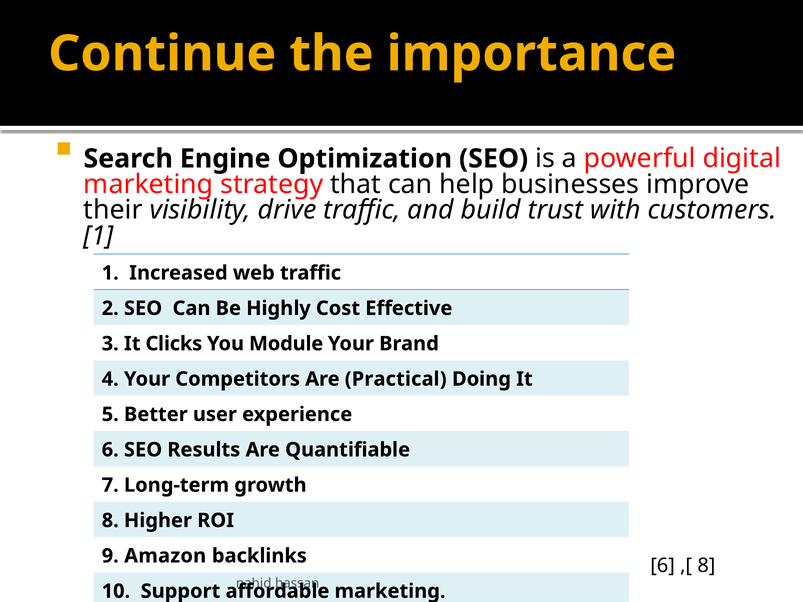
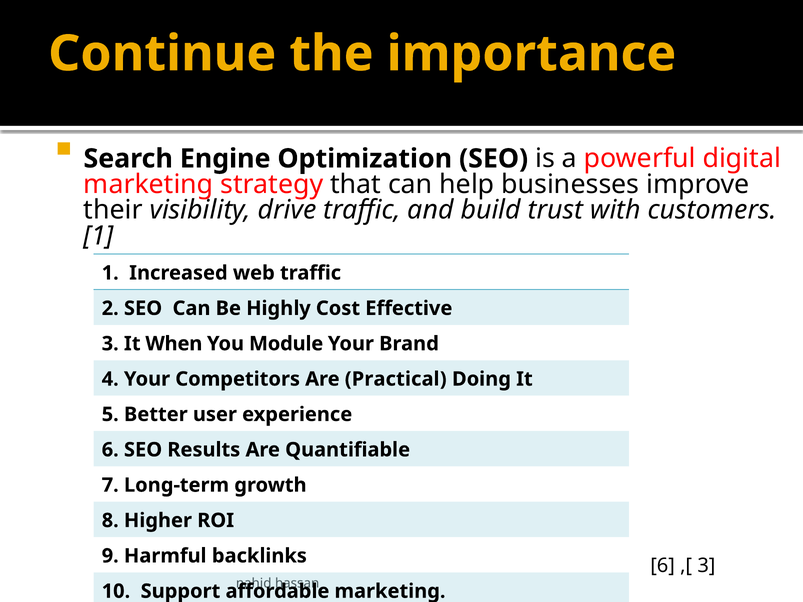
Clicks: Clicks -> When
Amazon: Amazon -> Harmful
8 at (706, 566): 8 -> 3
